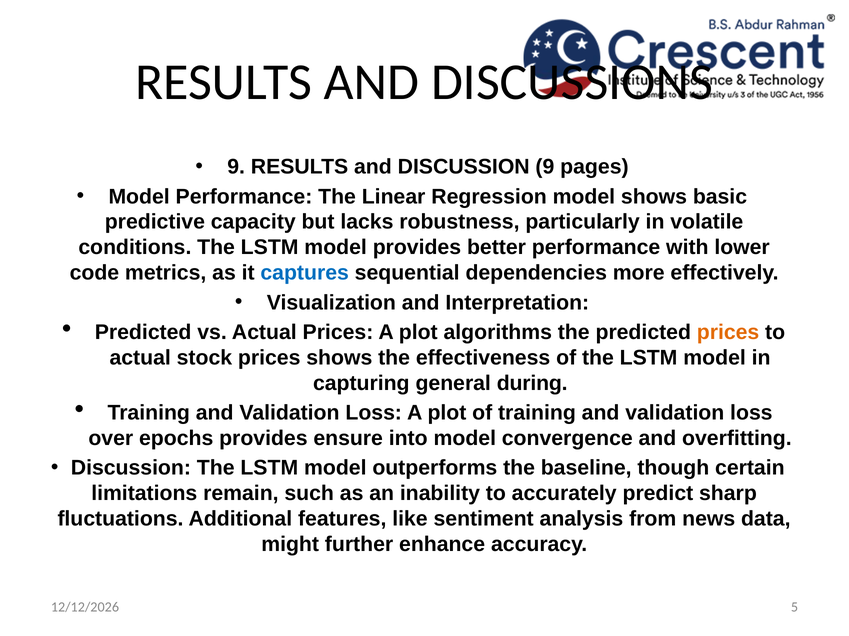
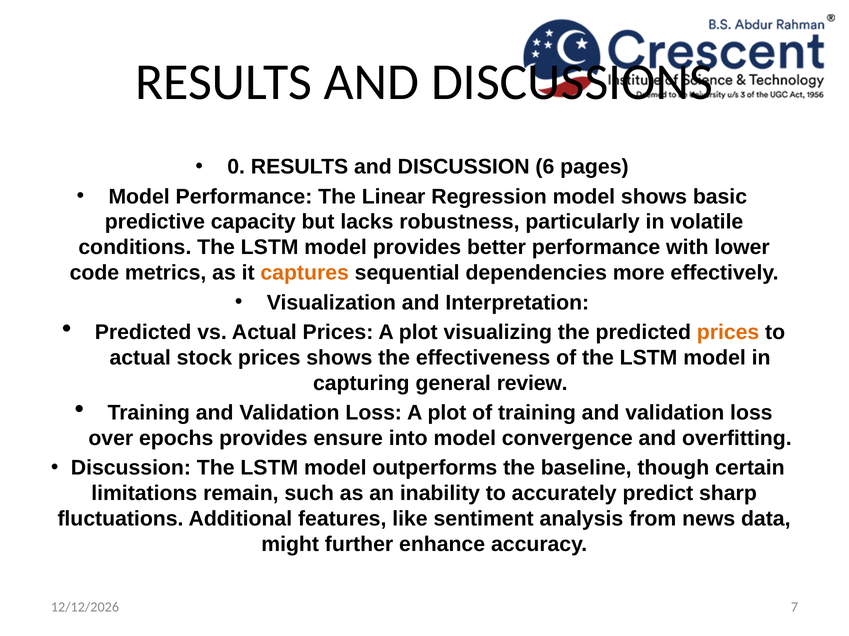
9 at (236, 167): 9 -> 0
DISCUSSION 9: 9 -> 6
captures colour: blue -> orange
algorithms: algorithms -> visualizing
during: during -> review
5: 5 -> 7
